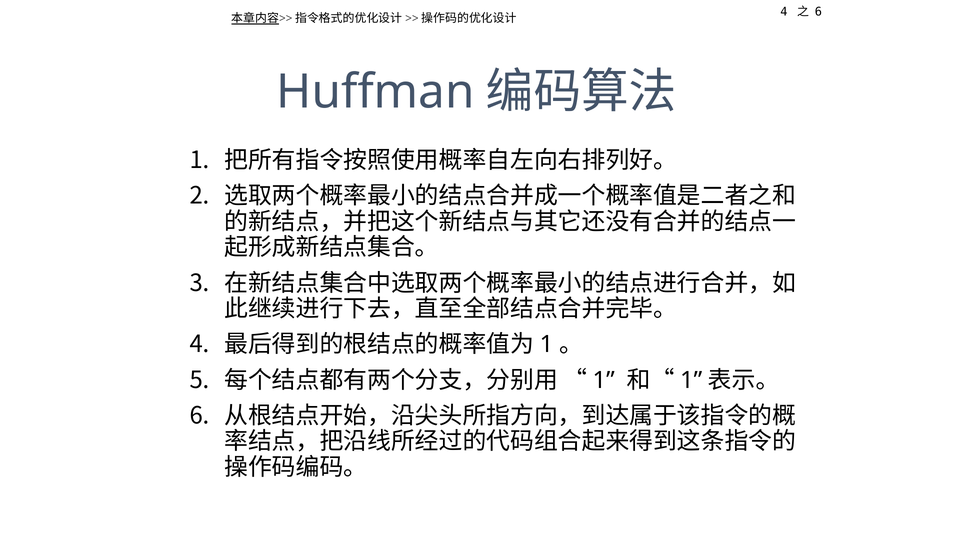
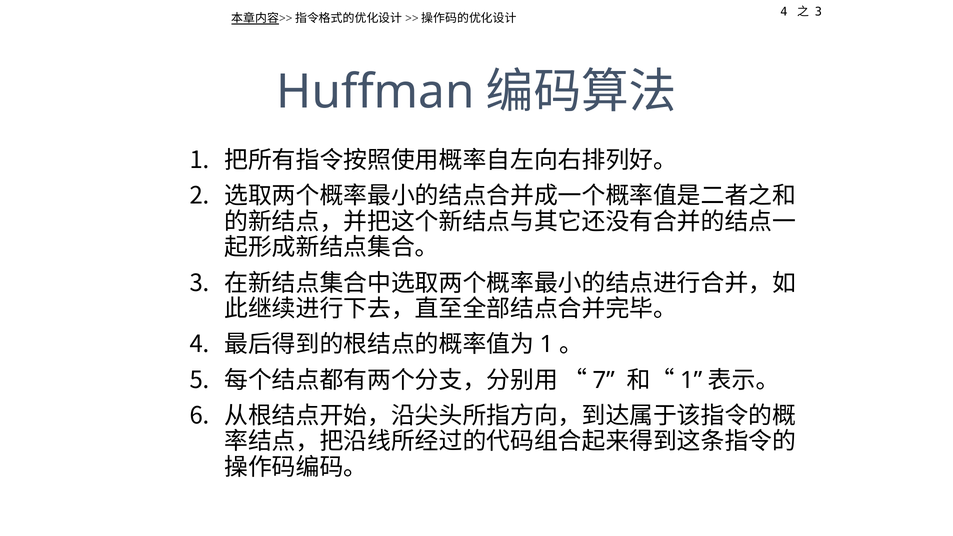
6 at (818, 12): 6 -> 3
1 at (604, 380): 1 -> 7
